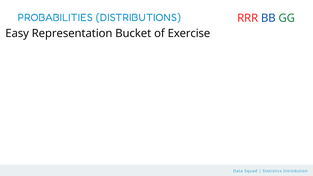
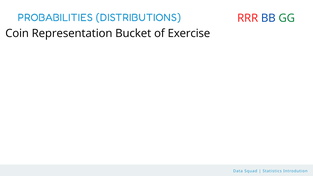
Easy: Easy -> Coin
